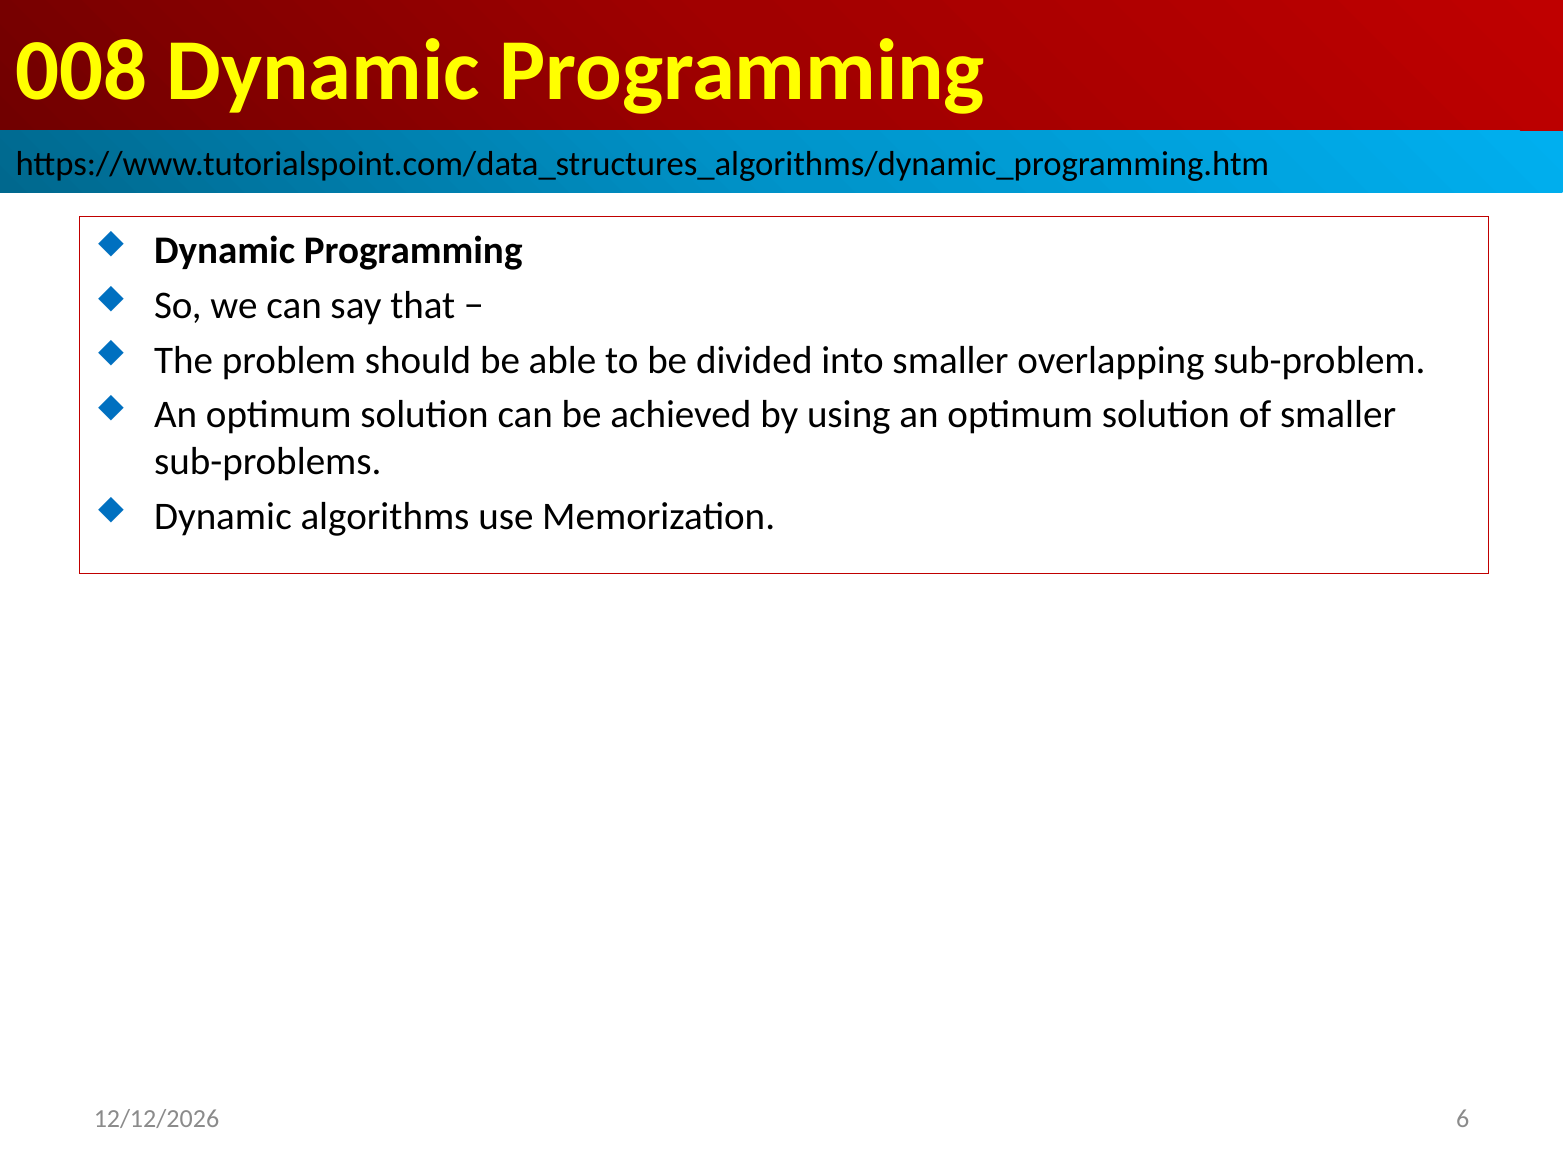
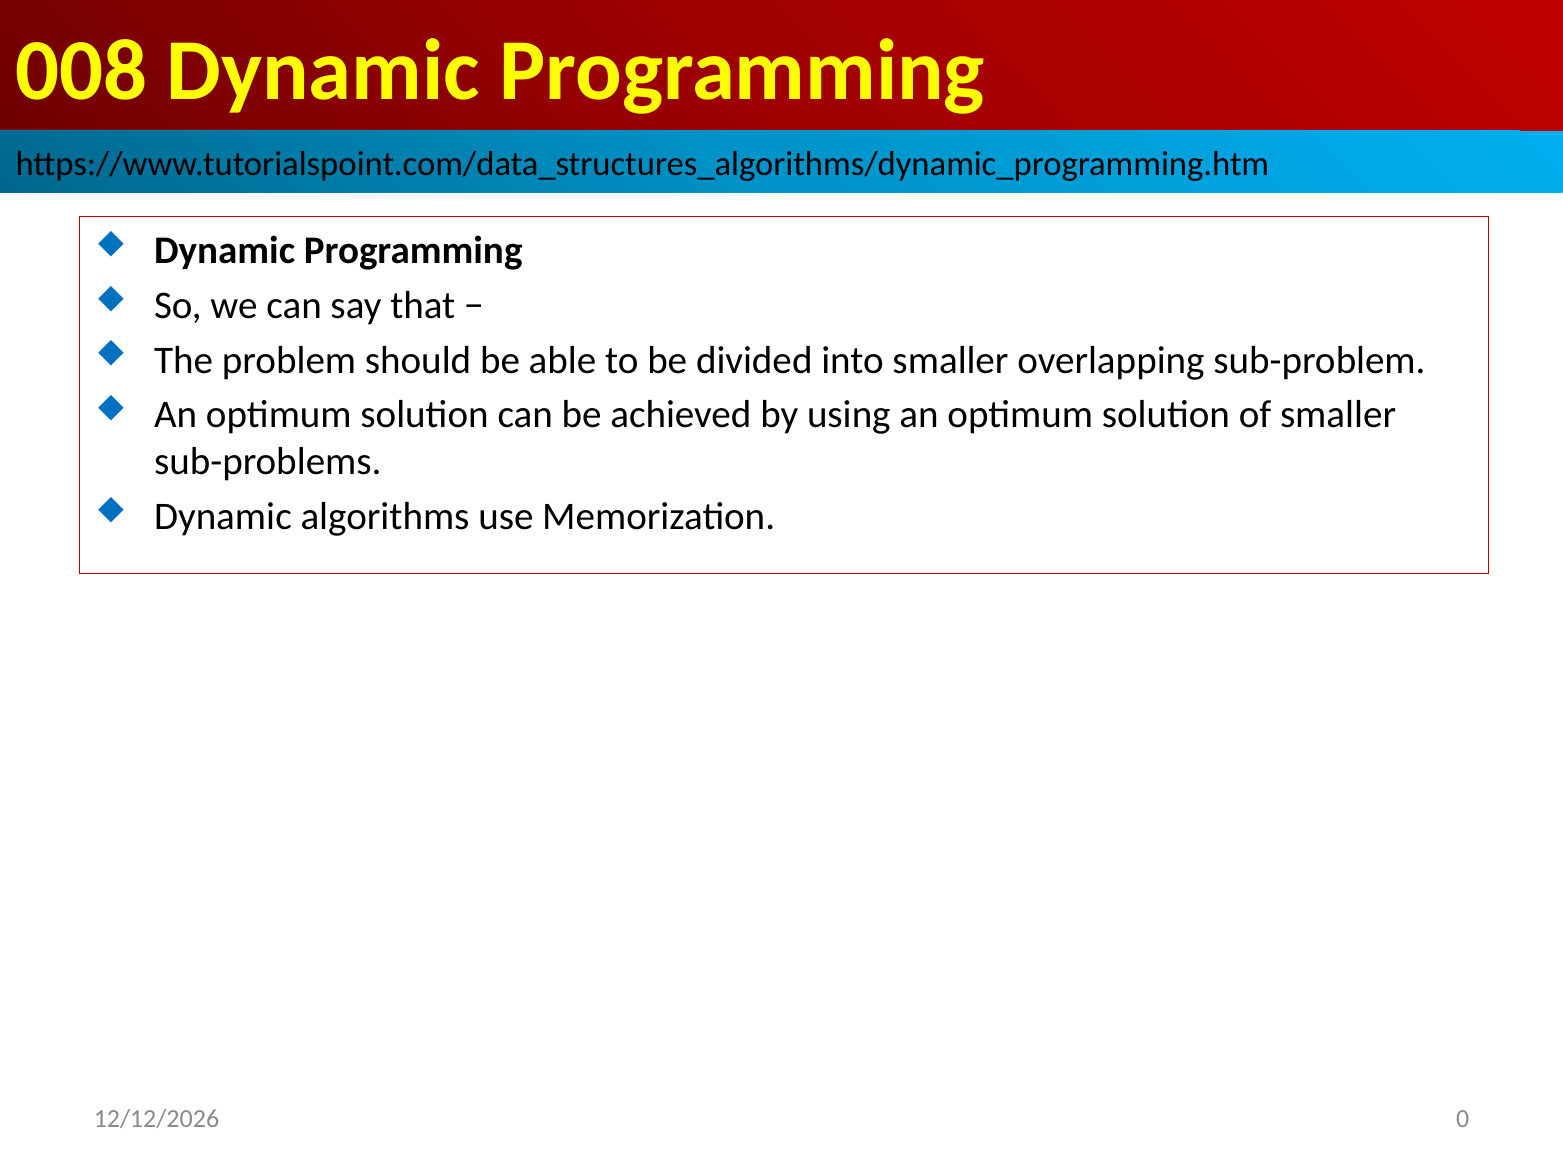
6: 6 -> 0
